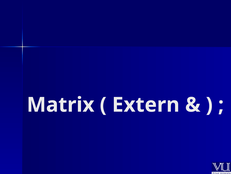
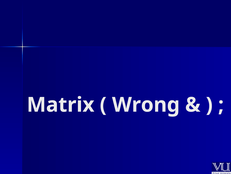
Extern: Extern -> Wrong
